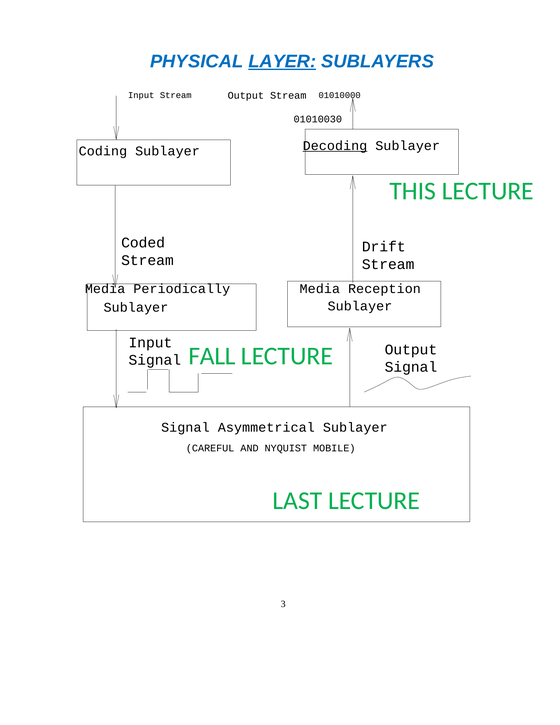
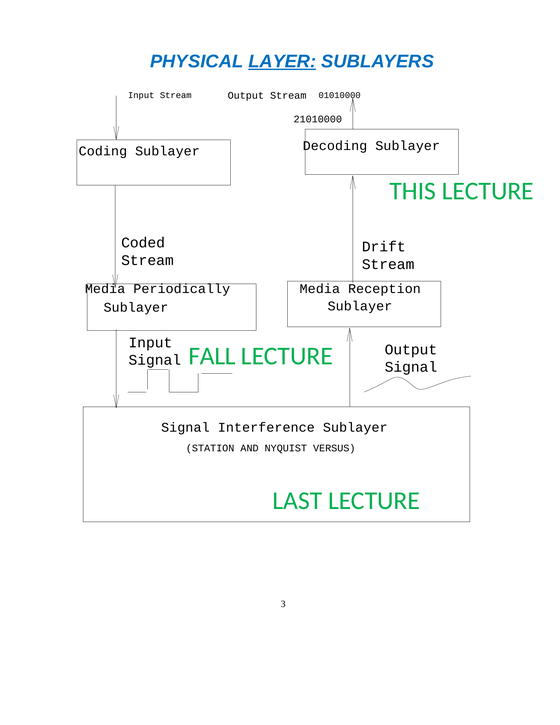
01010030: 01010030 -> 21010000
Decoding underline: present -> none
Asymmetrical: Asymmetrical -> Interference
CAREFUL: CAREFUL -> STATION
MOBILE: MOBILE -> VERSUS
